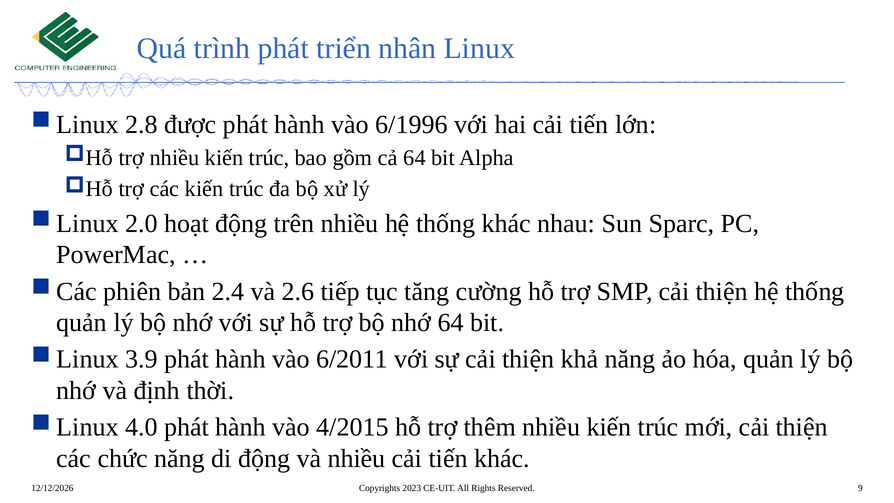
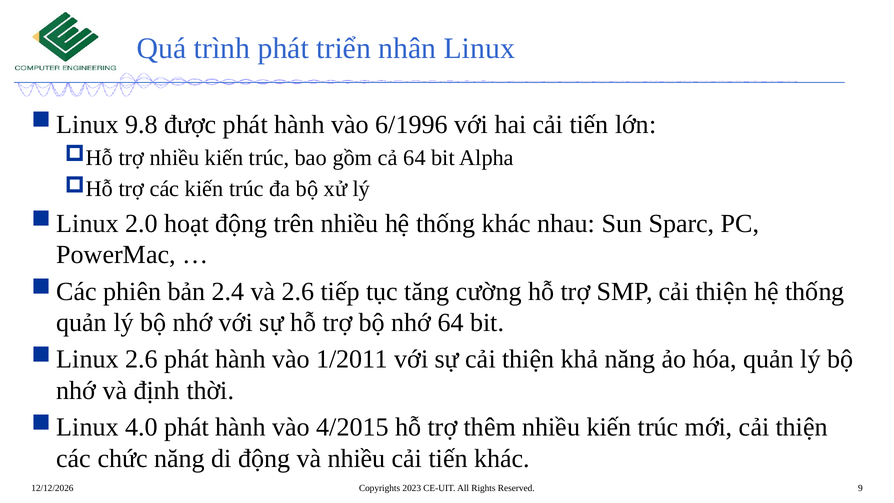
2.8: 2.8 -> 9.8
3.9 at (141, 359): 3.9 -> 2.6
6/2011: 6/2011 -> 1/2011
